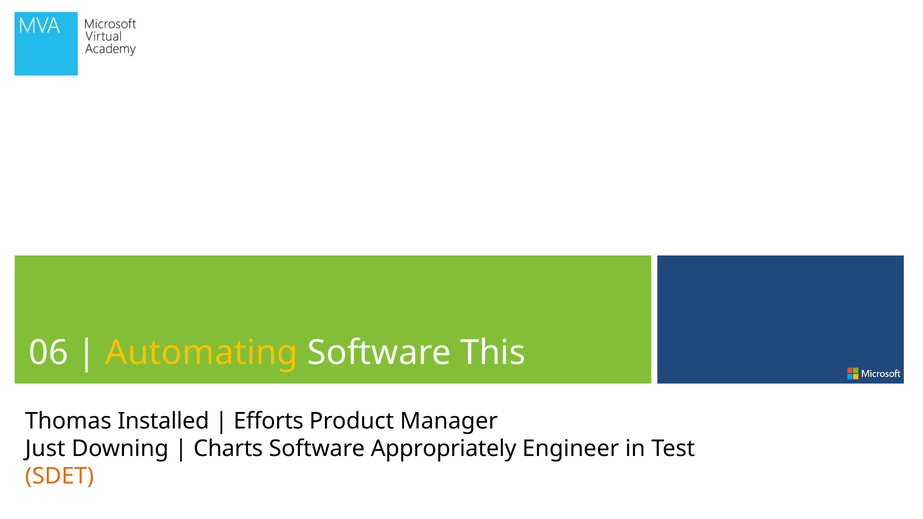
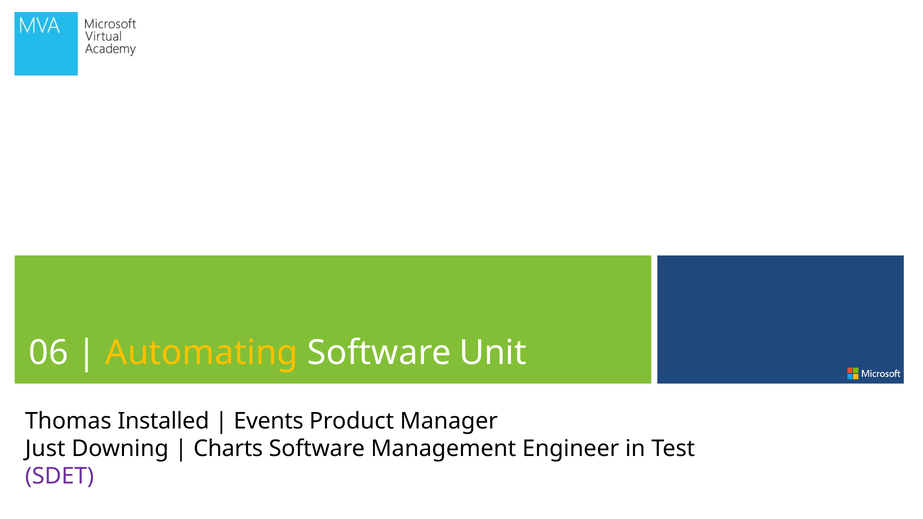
This: This -> Unit
Efforts: Efforts -> Events
Appropriately: Appropriately -> Management
SDET colour: orange -> purple
